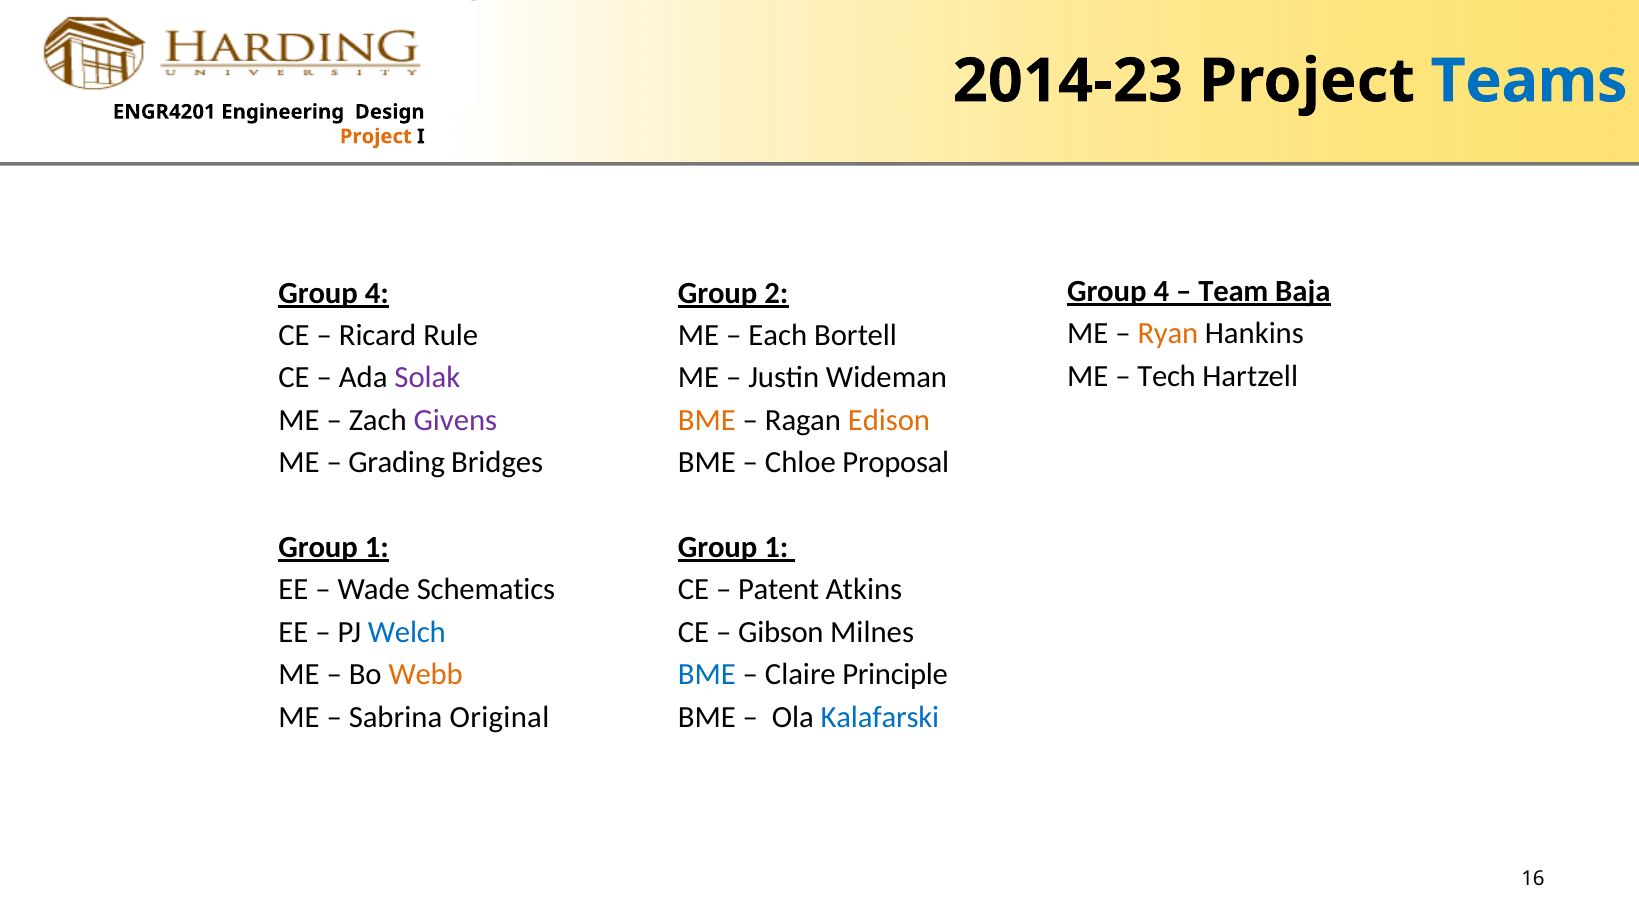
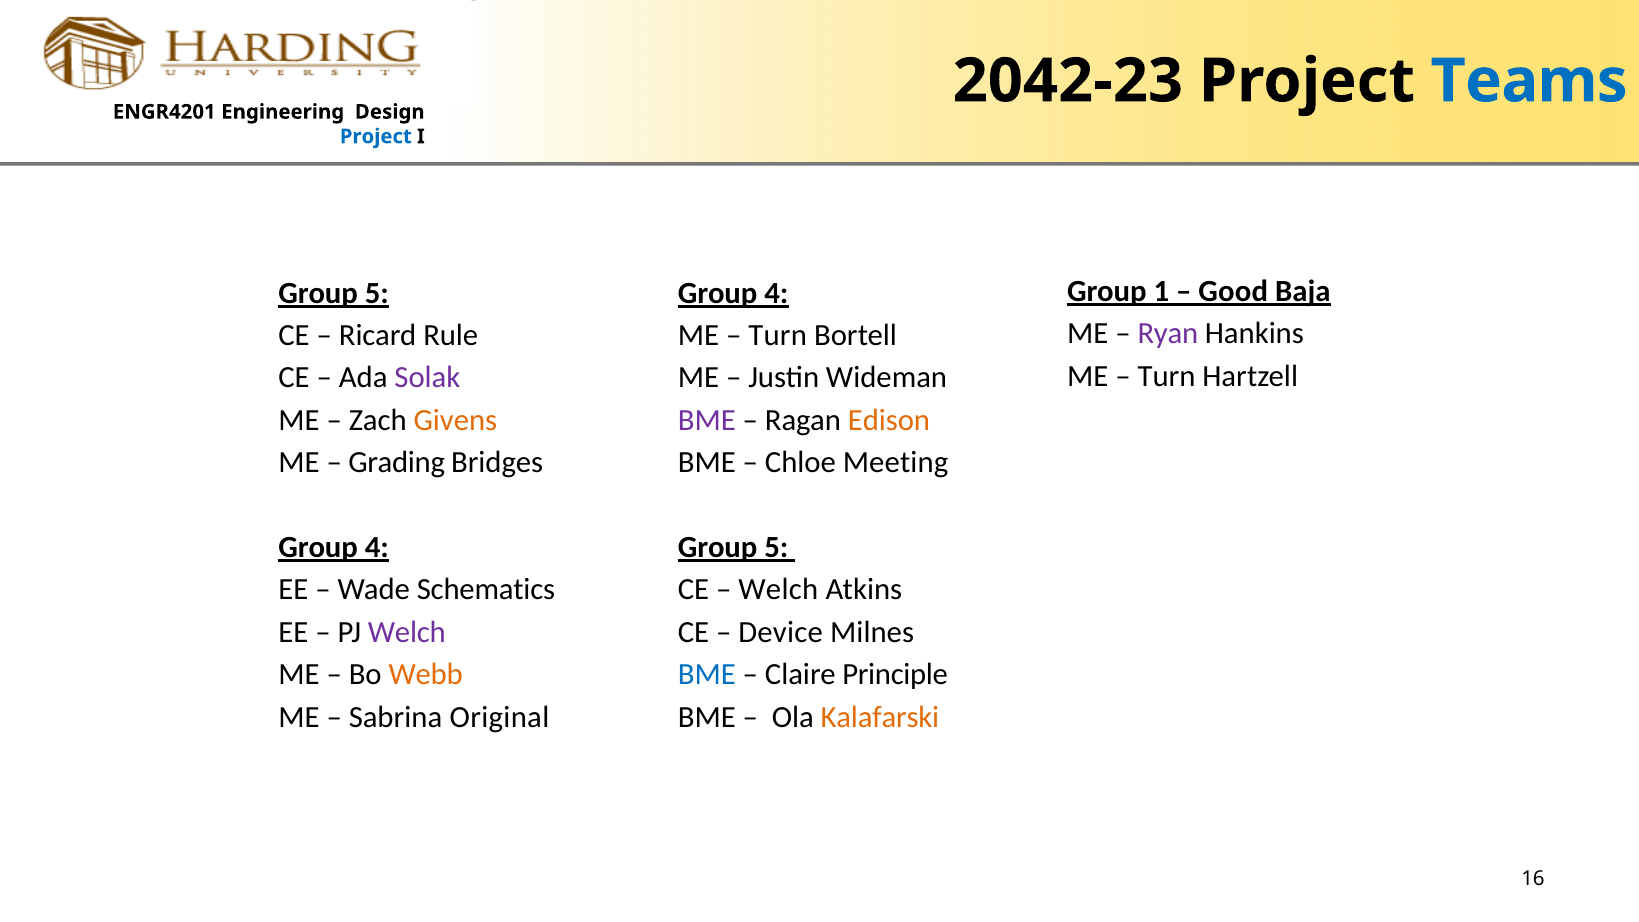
2014-23: 2014-23 -> 2042-23
Project at (376, 136) colour: orange -> blue
4 at (1161, 291): 4 -> 1
Team: Team -> Good
4 at (377, 293): 4 -> 5
2 at (776, 293): 2 -> 4
Ryan colour: orange -> purple
Each at (778, 335): Each -> Turn
Tech at (1167, 376): Tech -> Turn
Givens colour: purple -> orange
BME at (707, 420) colour: orange -> purple
Proposal: Proposal -> Meeting
1 at (377, 547): 1 -> 4
1 at (776, 547): 1 -> 5
Patent at (779, 590): Patent -> Welch
Welch at (407, 632) colour: blue -> purple
Gibson: Gibson -> Device
Kalafarski colour: blue -> orange
